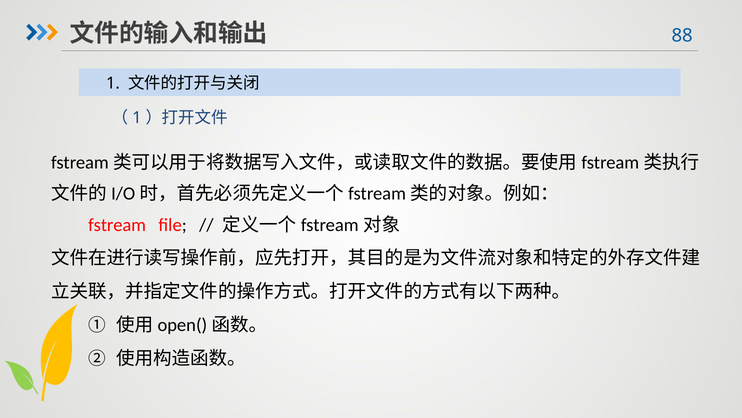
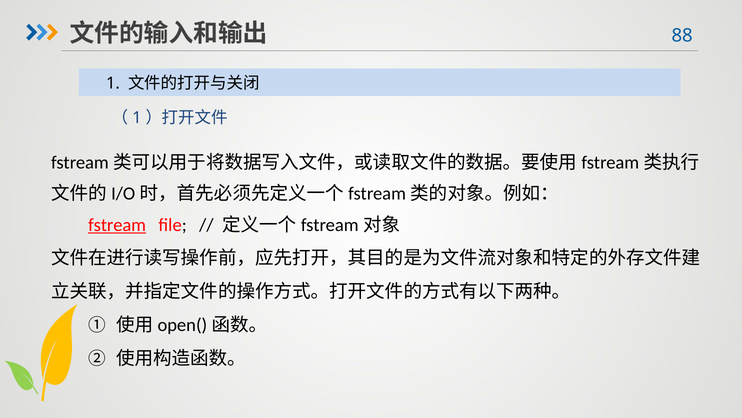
fstream underline: none -> present
